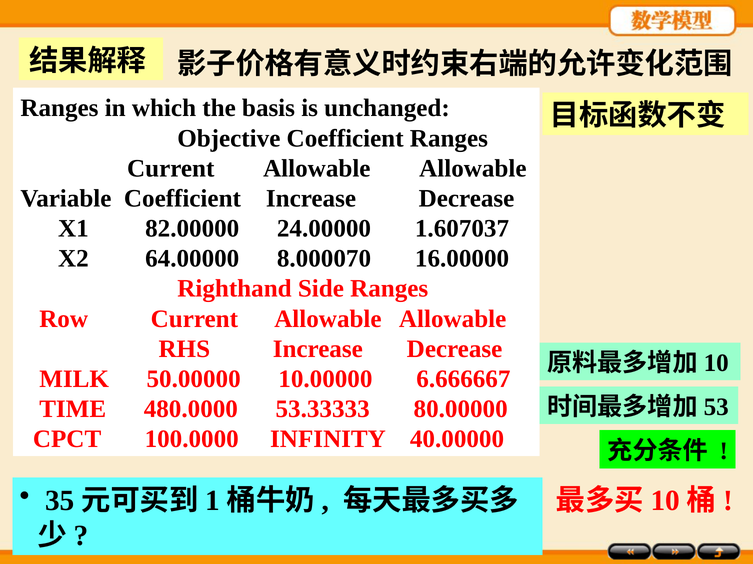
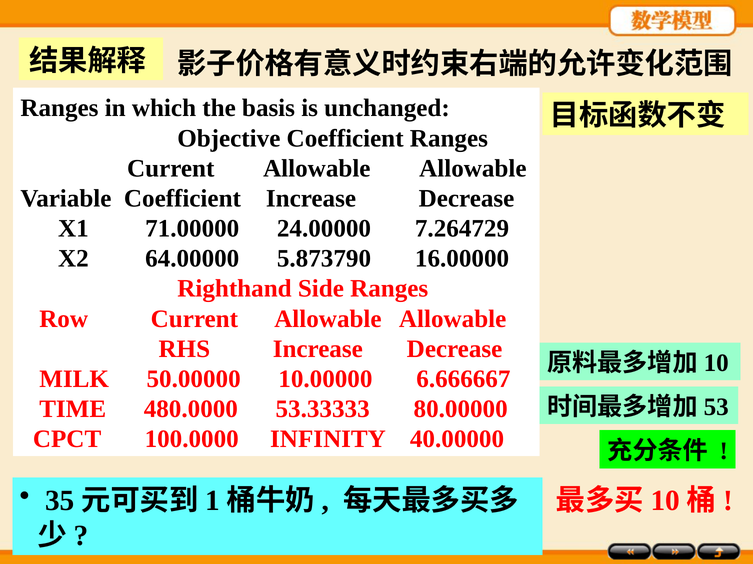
82.00000: 82.00000 -> 71.00000
1.607037: 1.607037 -> 7.264729
8.000070: 8.000070 -> 5.873790
